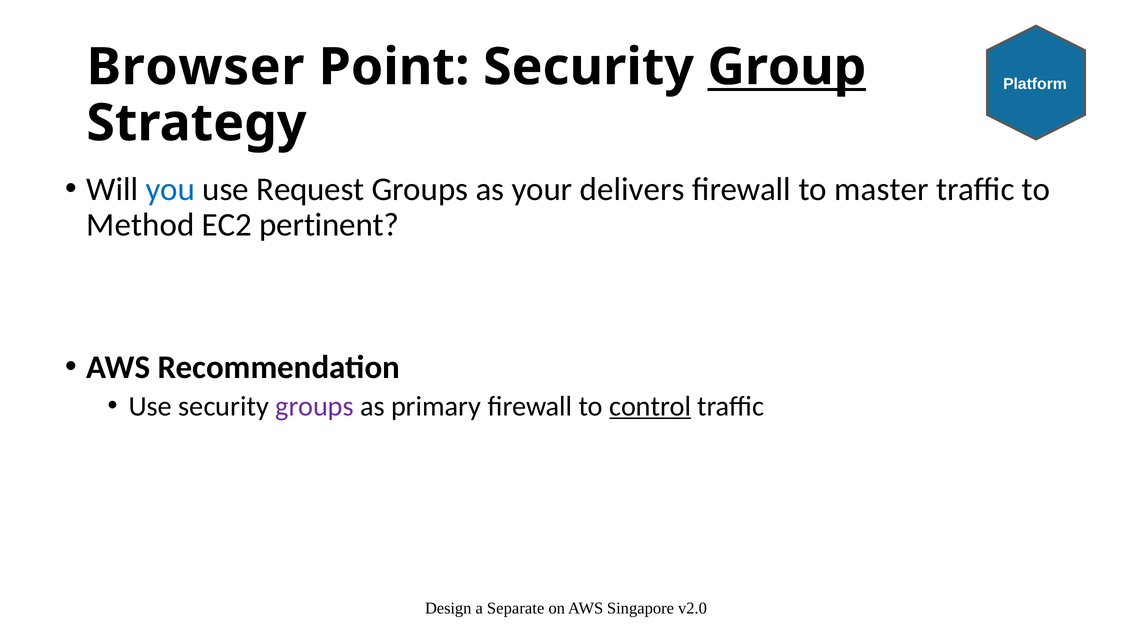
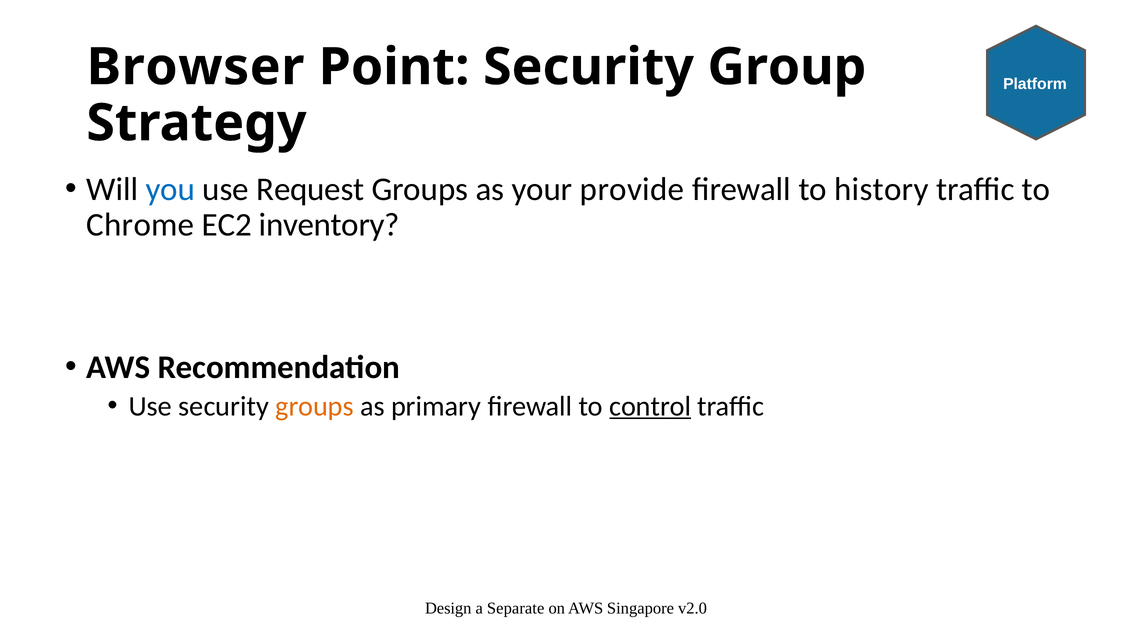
Group underline: present -> none
delivers: delivers -> provide
master: master -> history
Method: Method -> Chrome
pertinent: pertinent -> inventory
groups at (315, 406) colour: purple -> orange
